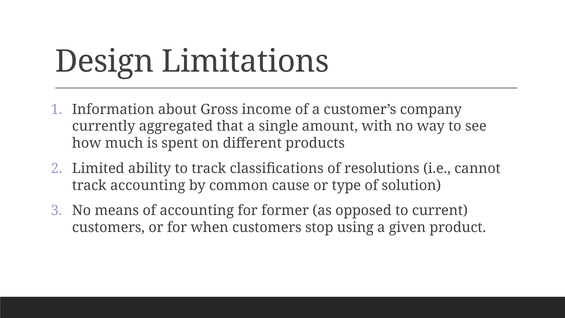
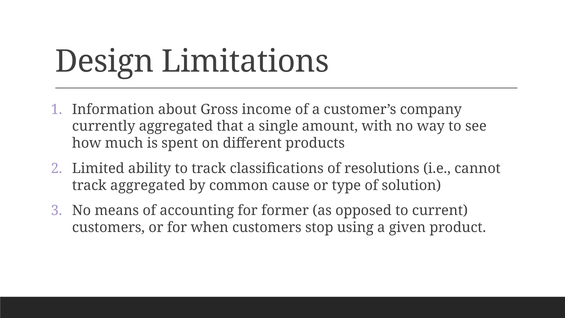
track accounting: accounting -> aggregated
